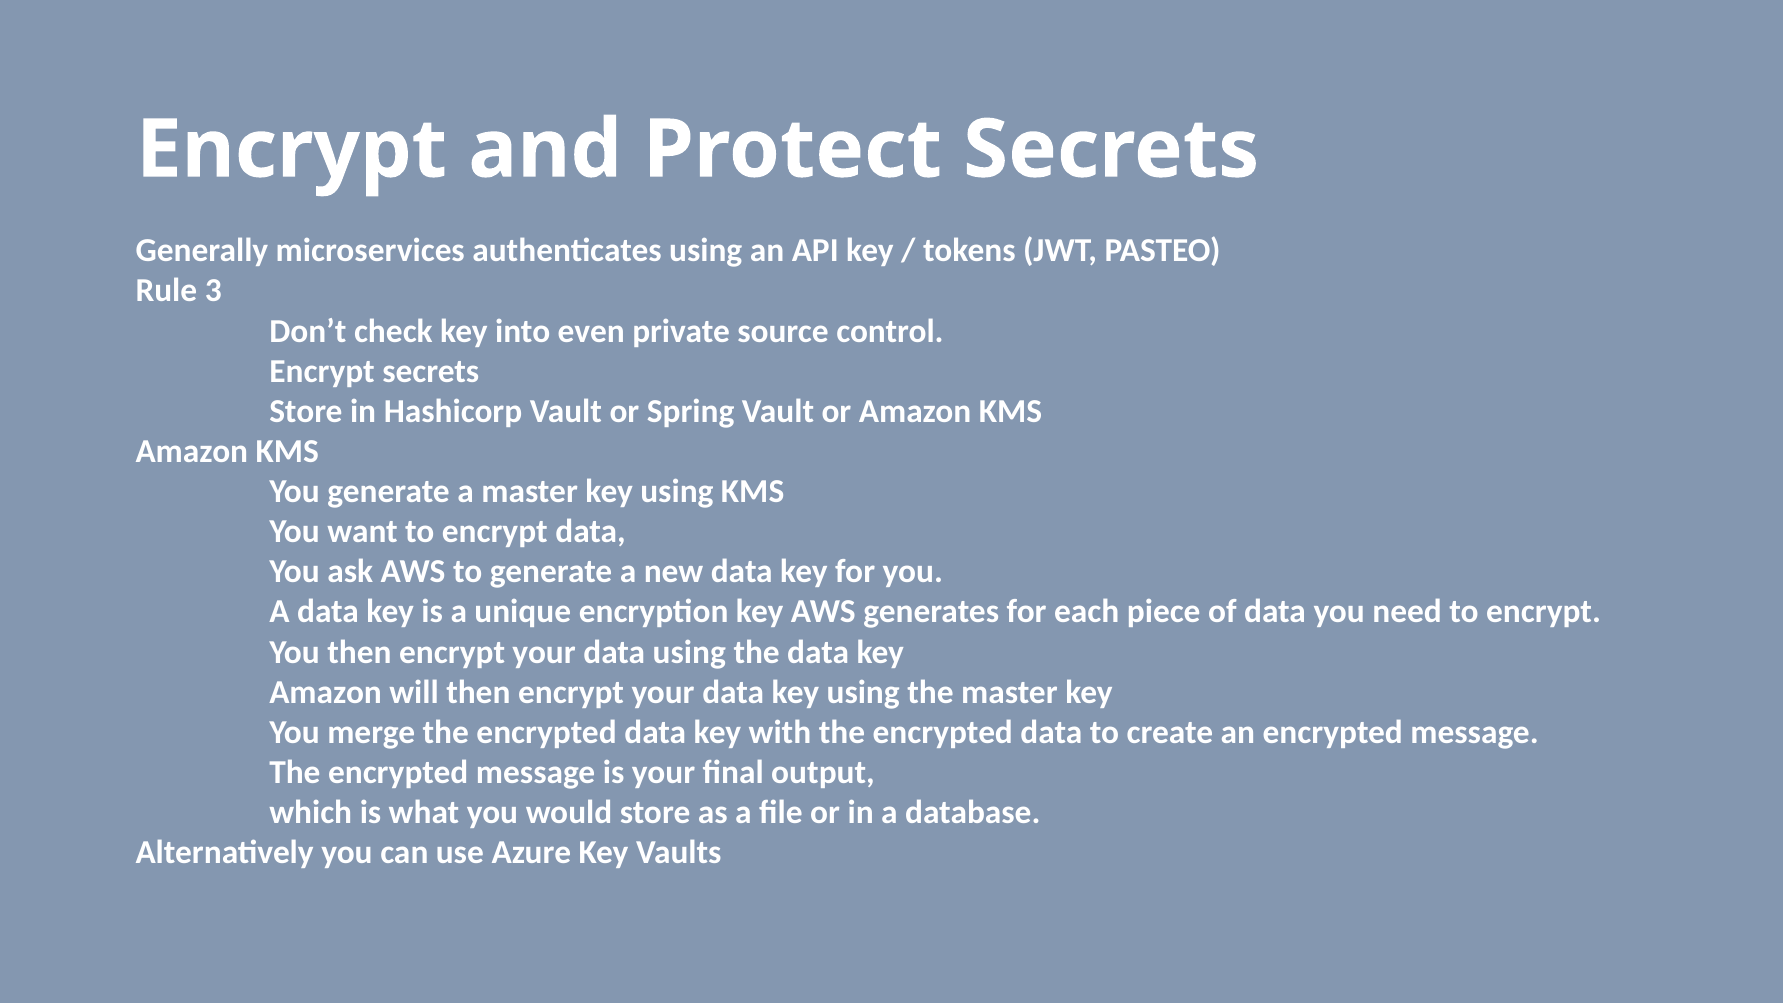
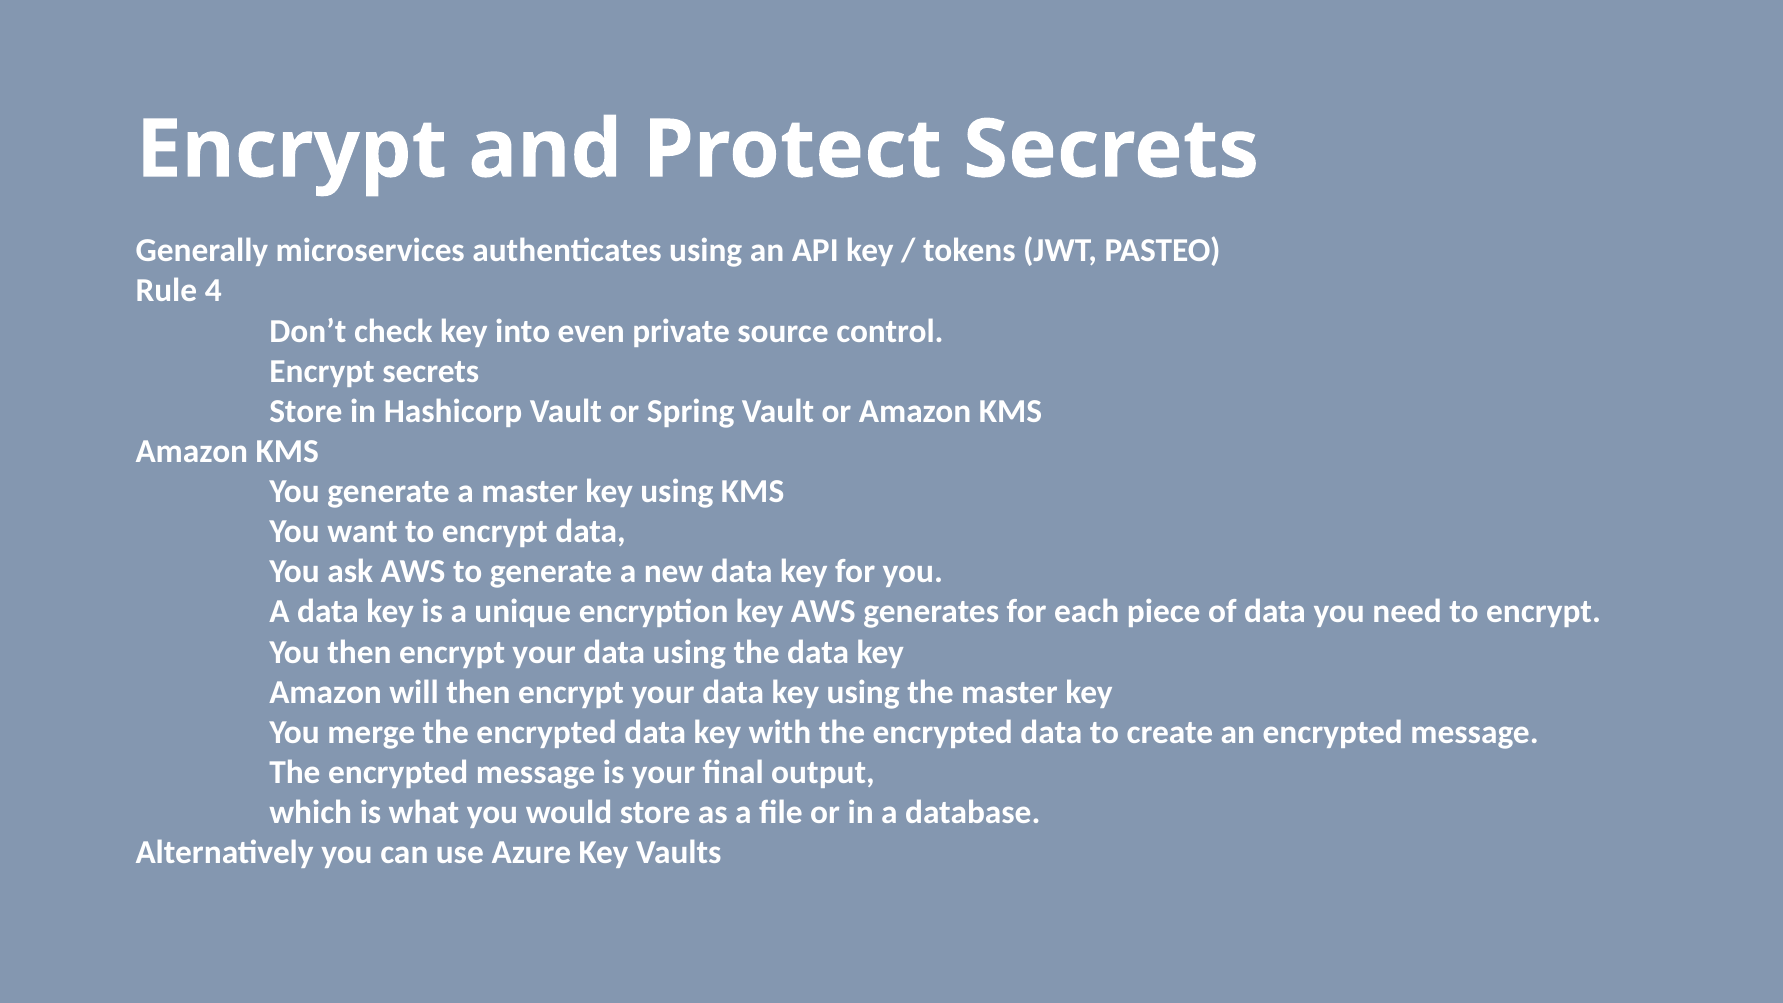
3: 3 -> 4
